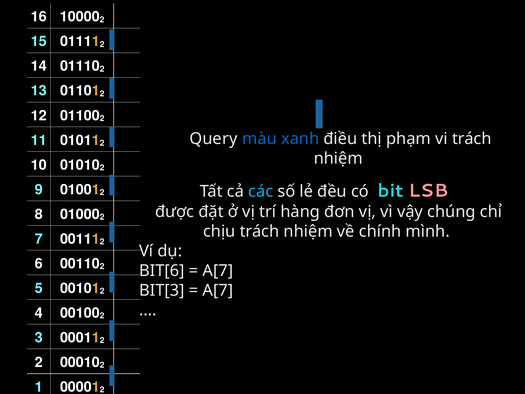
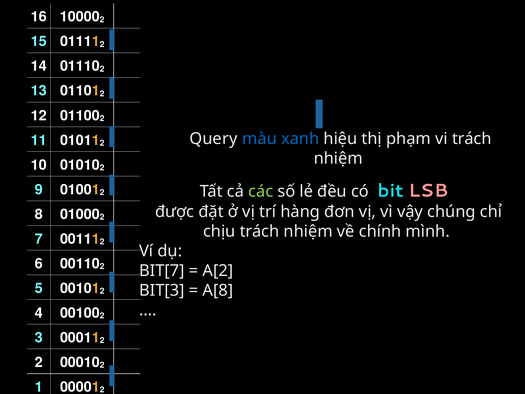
điều: điều -> hiệu
các colour: light blue -> light green
BIT[6: BIT[6 -> BIT[7
A[7 at (218, 271): A[7 -> A[2
A[7 at (218, 290): A[7 -> A[8
